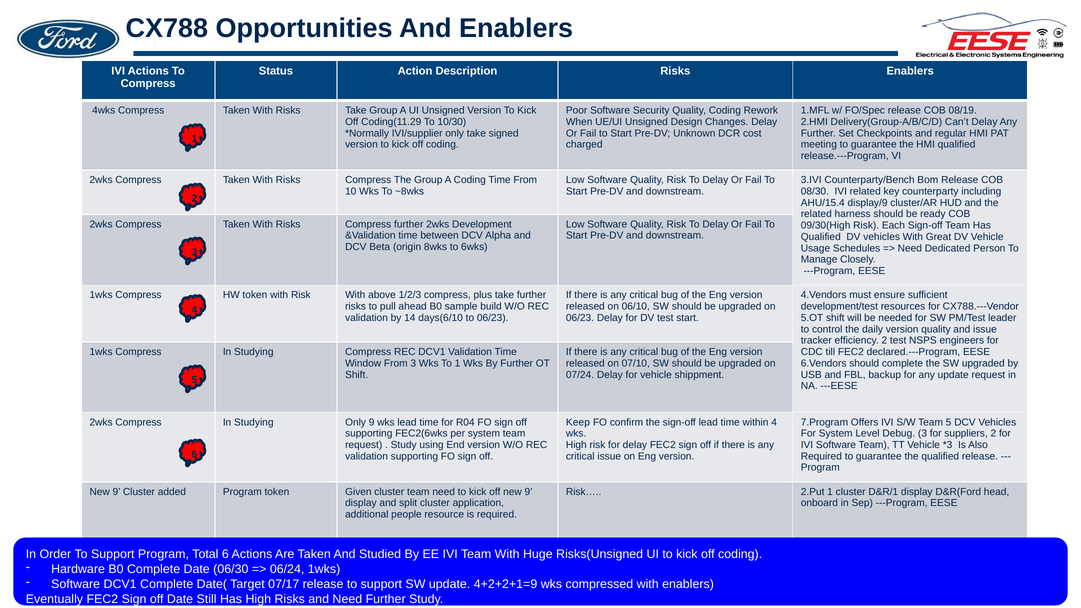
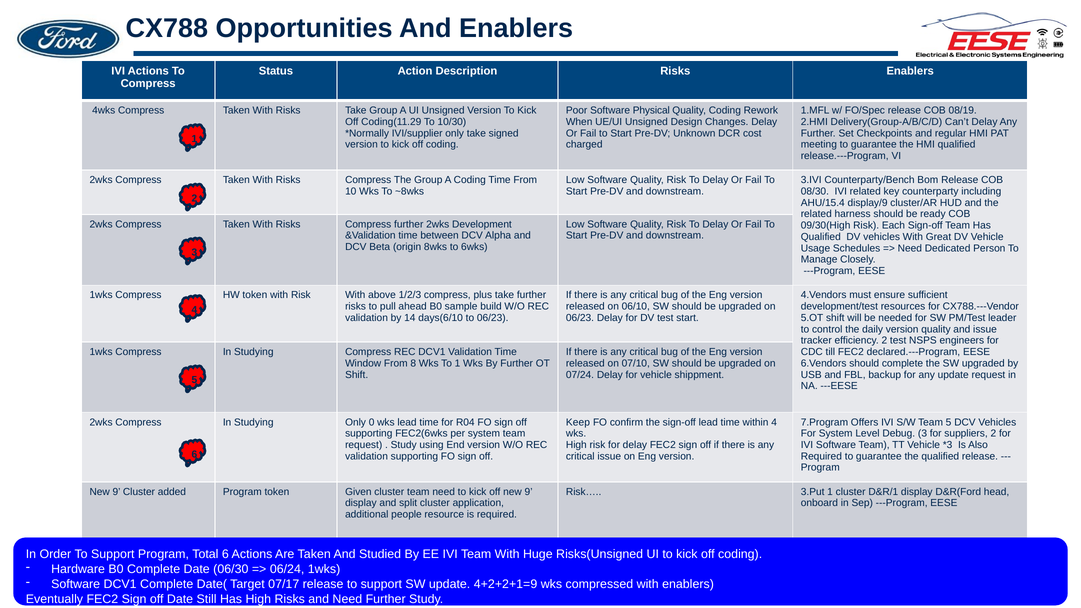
Security: Security -> Physical
From 3: 3 -> 8
Only 9: 9 -> 0
2.Put: 2.Put -> 3.Put
